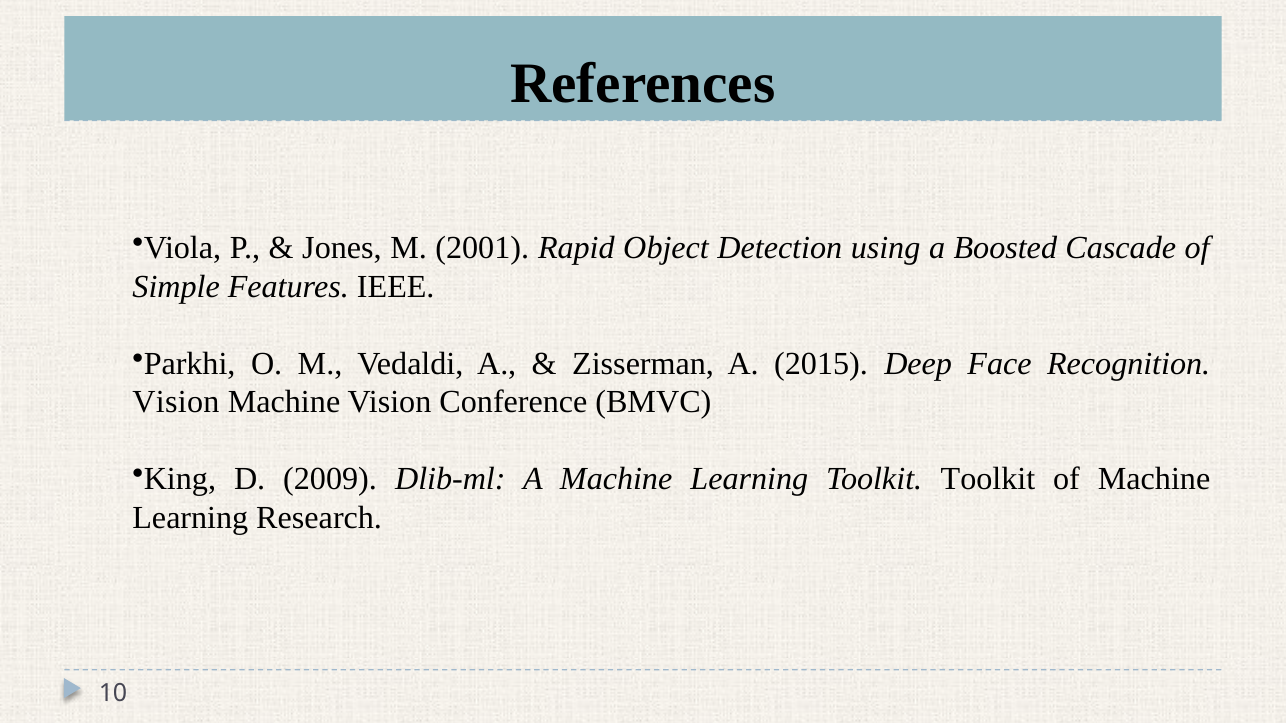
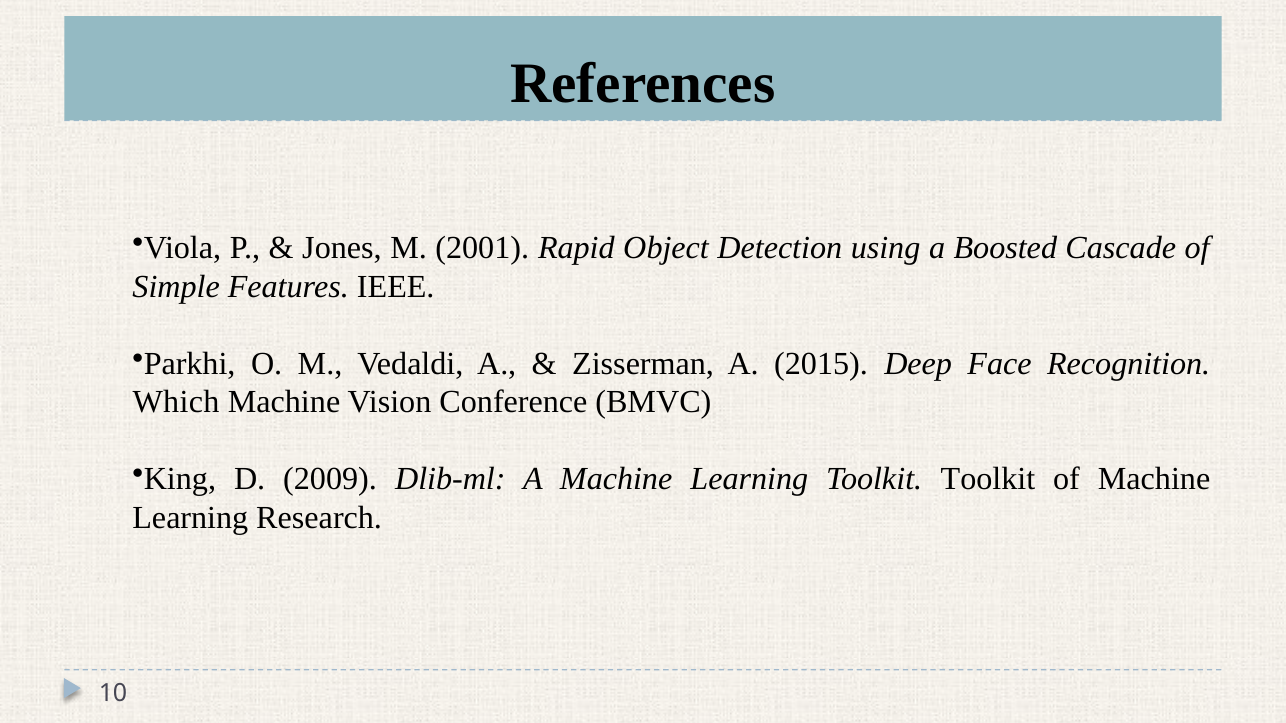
Vision at (176, 402): Vision -> Which
